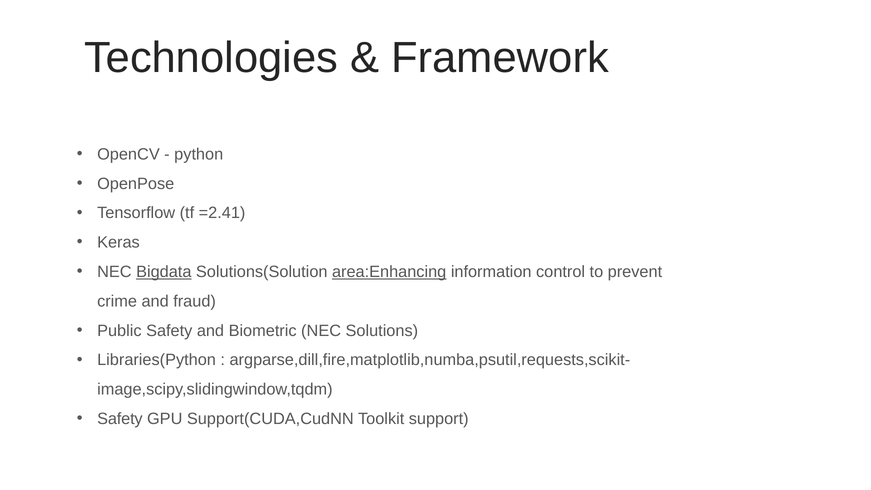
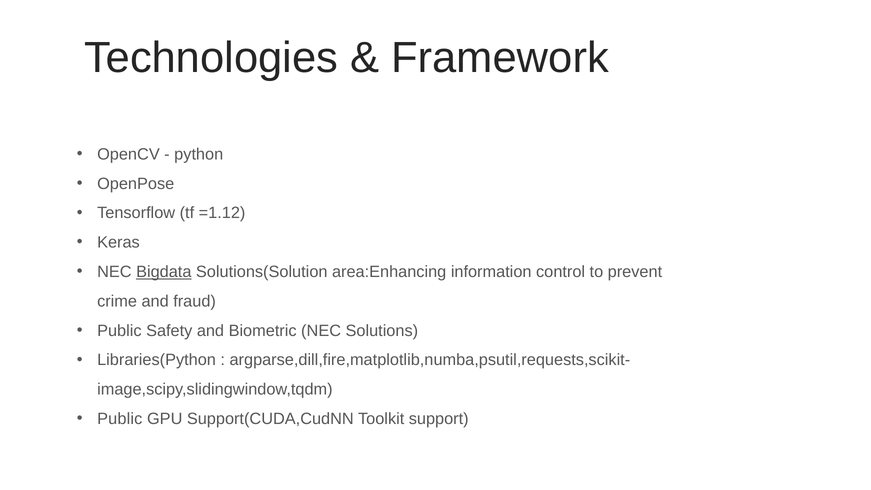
=2.41: =2.41 -> =1.12
area:Enhancing underline: present -> none
Safety at (120, 419): Safety -> Public
